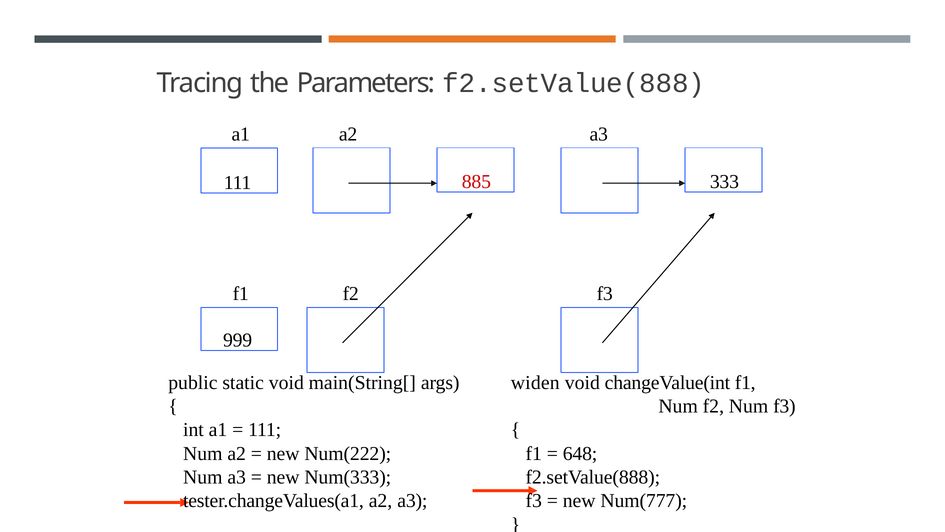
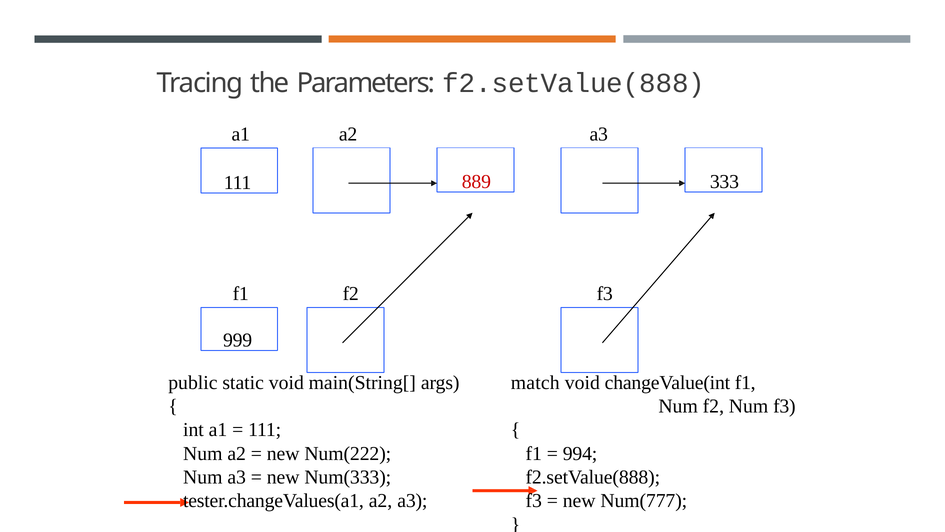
885: 885 -> 889
widen: widen -> match
648: 648 -> 994
